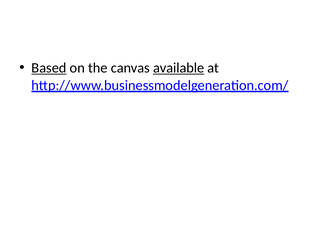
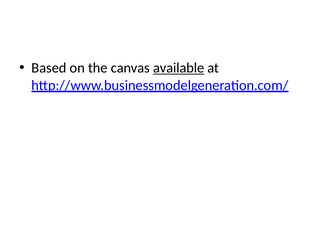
Based underline: present -> none
